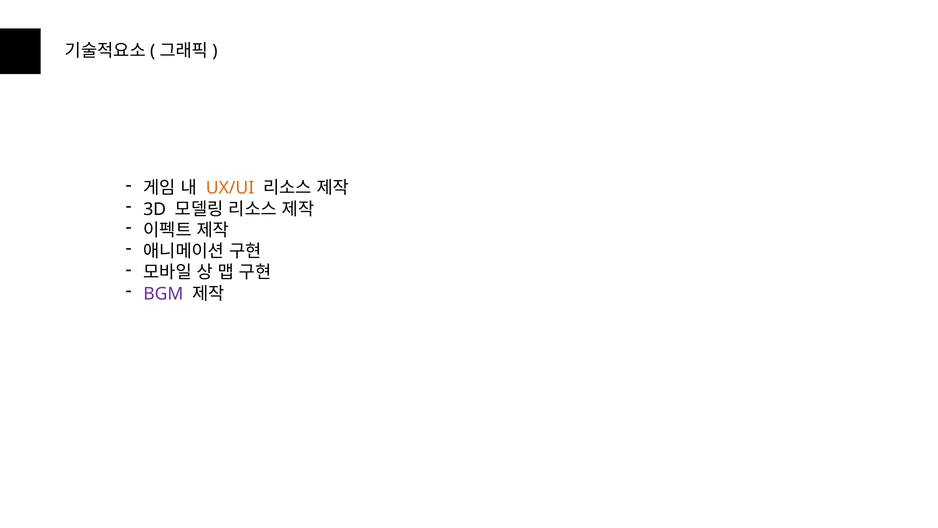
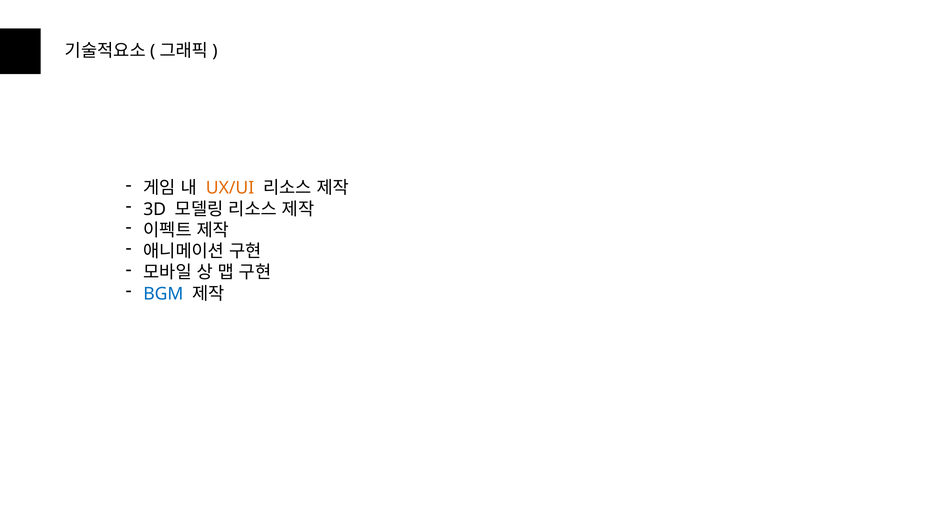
BGM colour: purple -> blue
